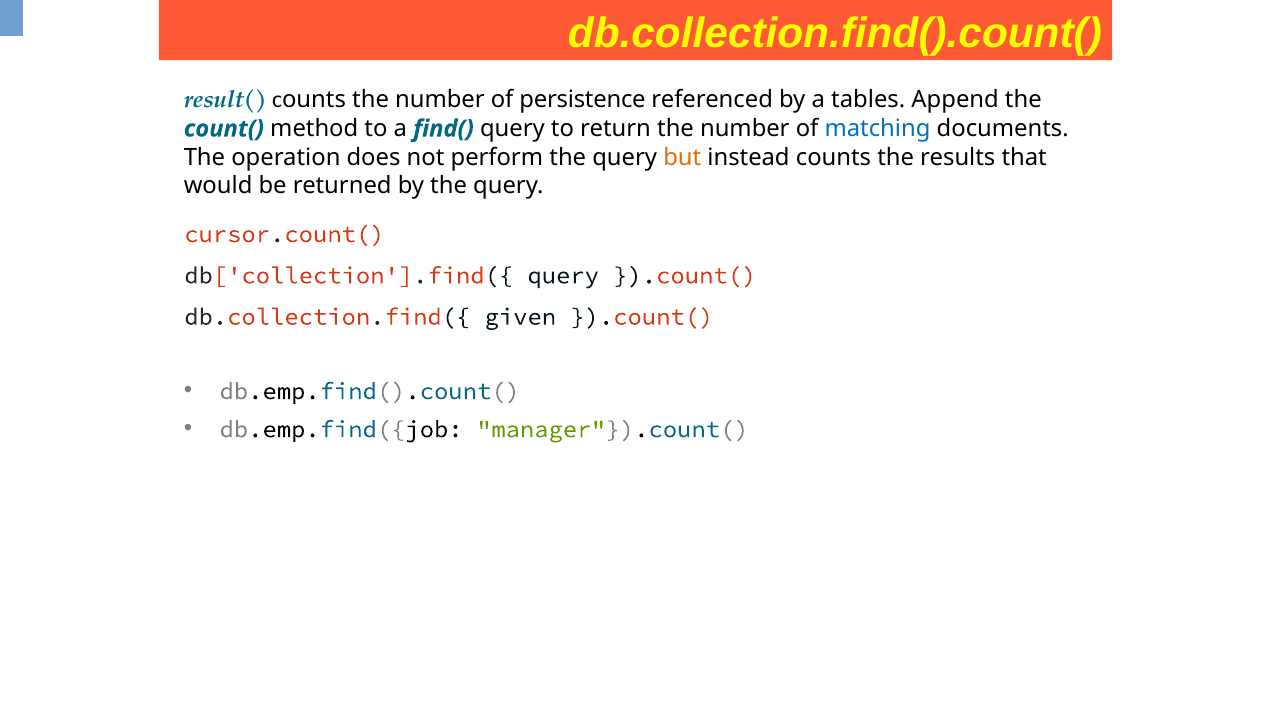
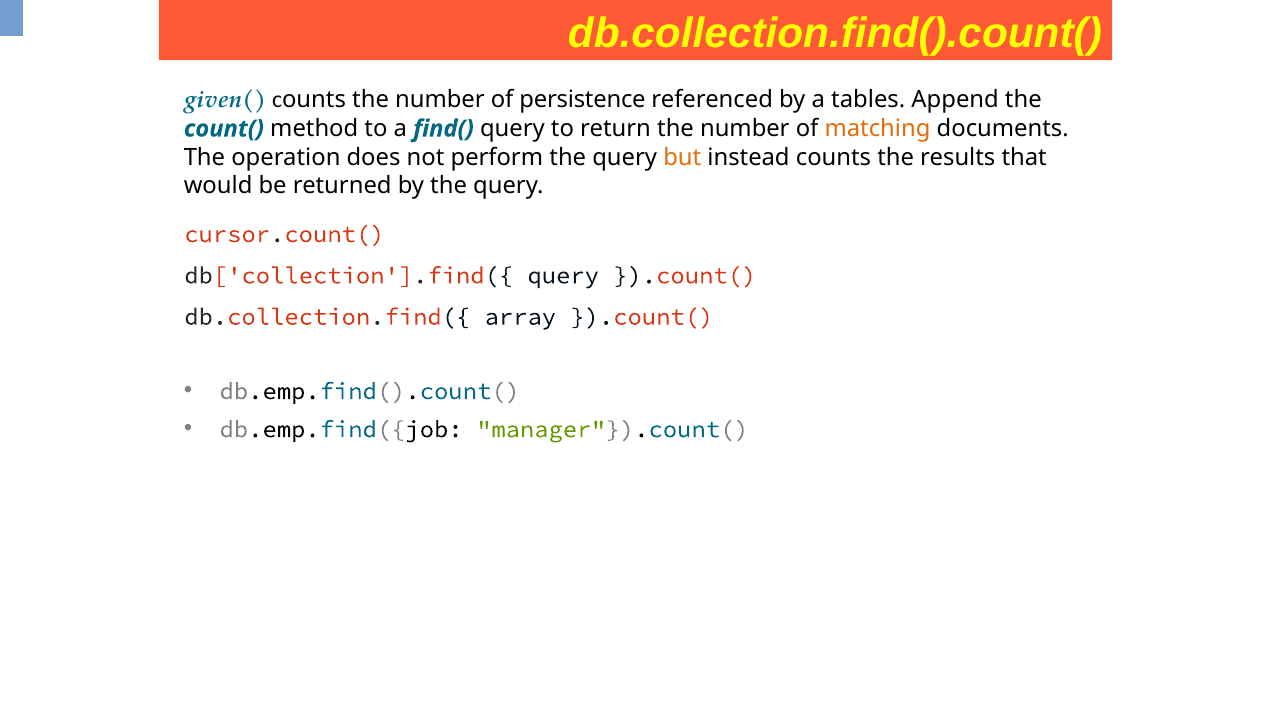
result(: result( -> given(
matching colour: blue -> orange
given: given -> array
